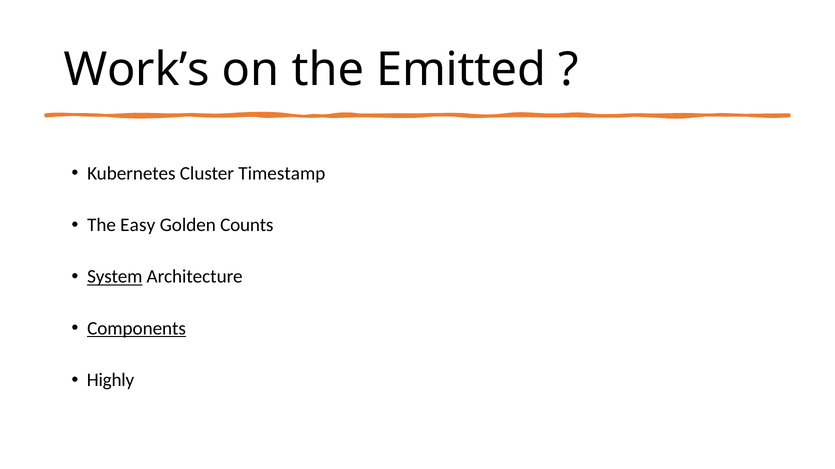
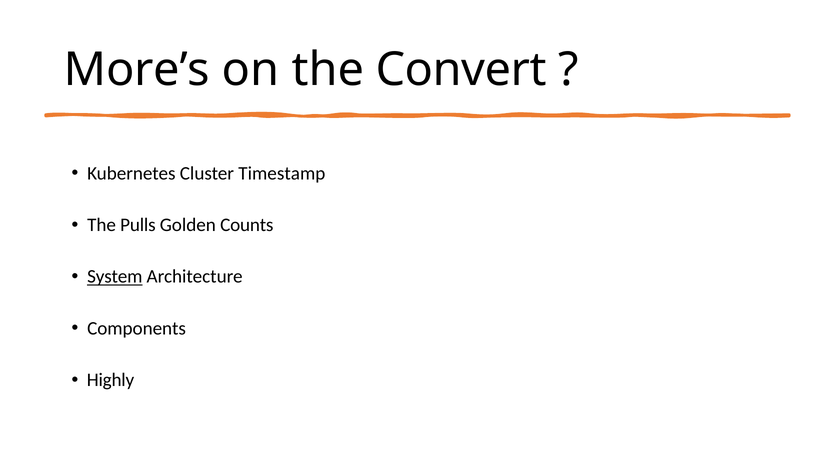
Work’s: Work’s -> More’s
Emitted: Emitted -> Convert
Easy: Easy -> Pulls
Components underline: present -> none
